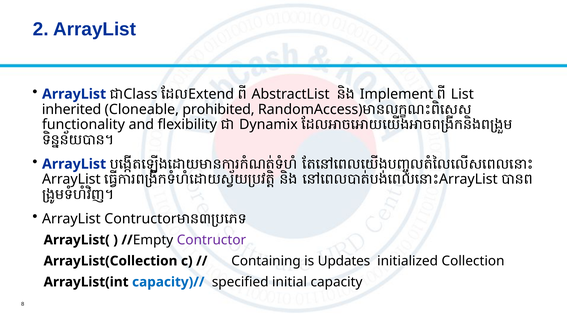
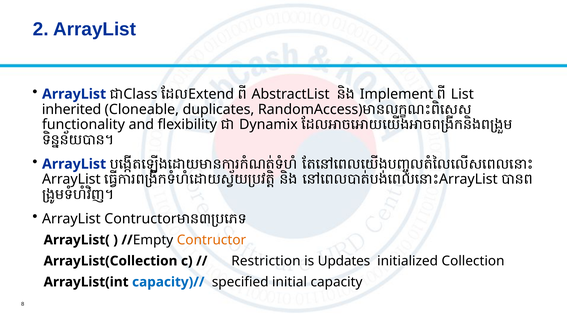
prohibited: prohibited -> duplicates
Contructor colour: purple -> orange
Containing: Containing -> Restriction
